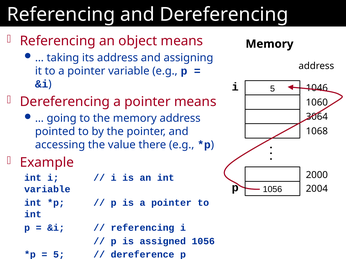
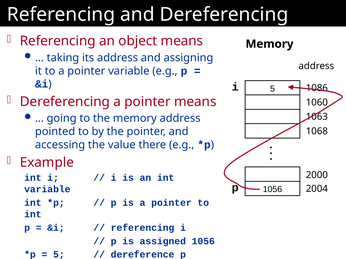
1046: 1046 -> 1086
3064: 3064 -> 1063
